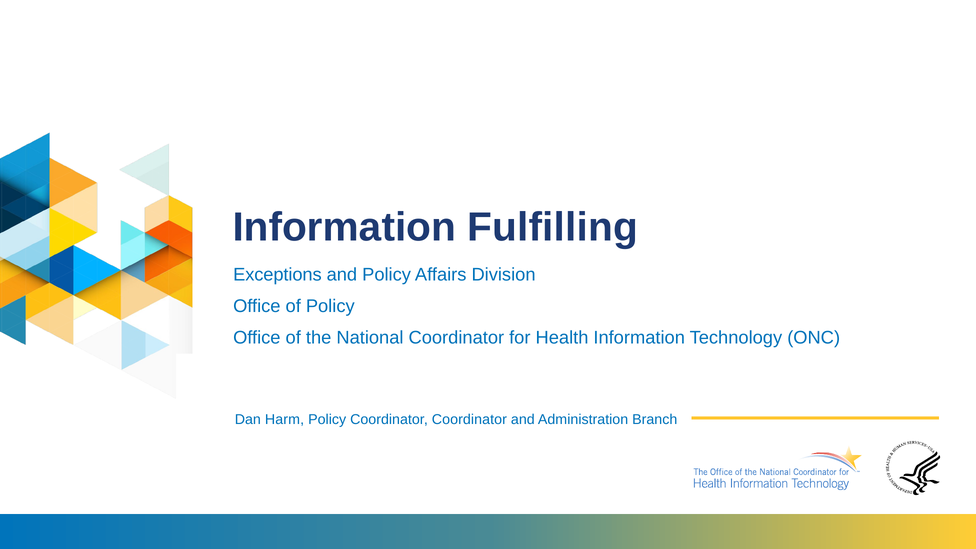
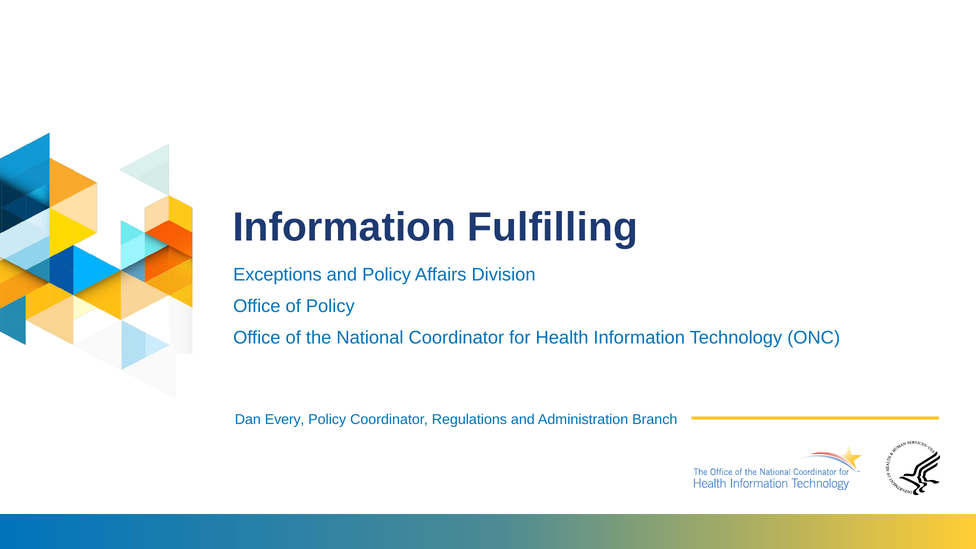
Harm: Harm -> Every
Coordinator Coordinator: Coordinator -> Regulations
